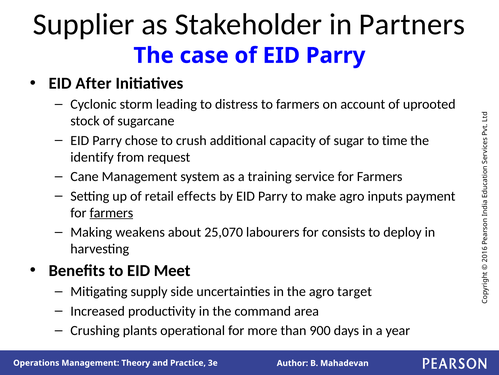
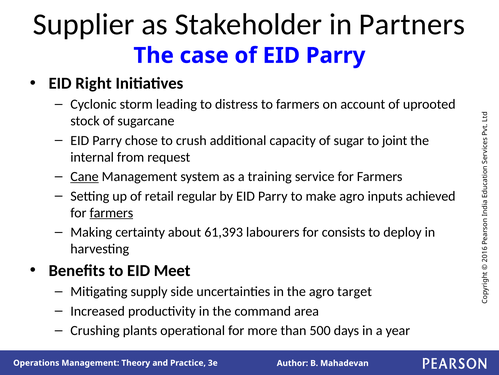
After: After -> Right
time: time -> joint
identify: identify -> internal
Cane underline: none -> present
effects: effects -> regular
payment: payment -> achieved
weakens: weakens -> certainty
25,070: 25,070 -> 61,393
900: 900 -> 500
